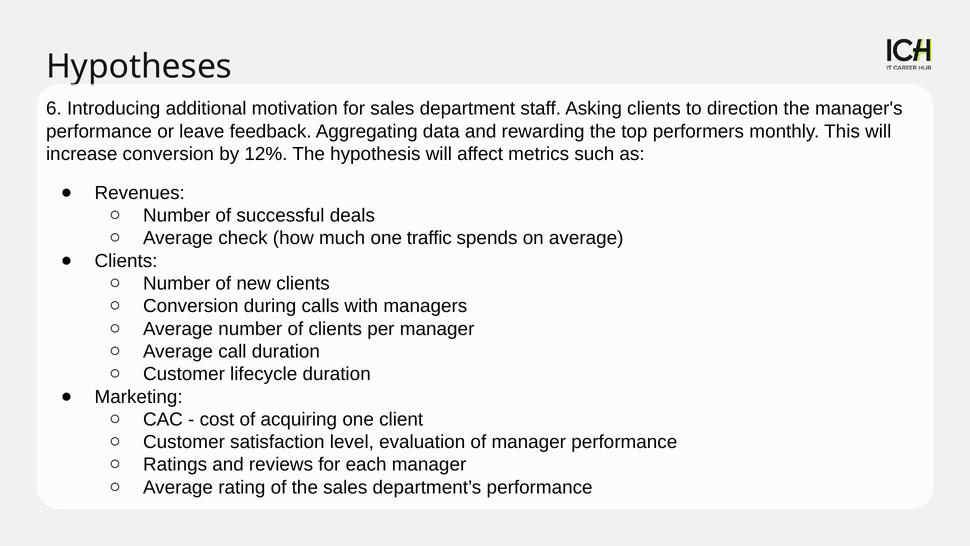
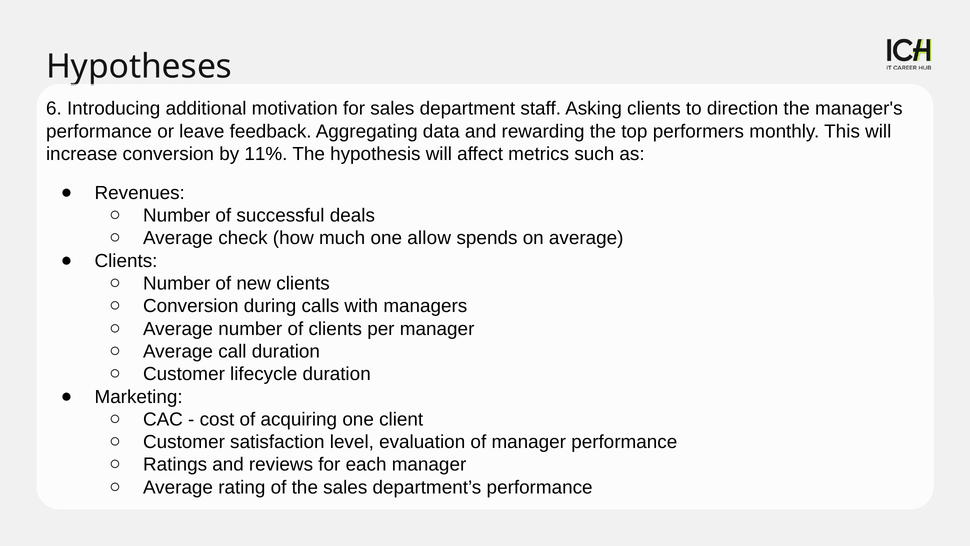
12%: 12% -> 11%
traffic: traffic -> allow
